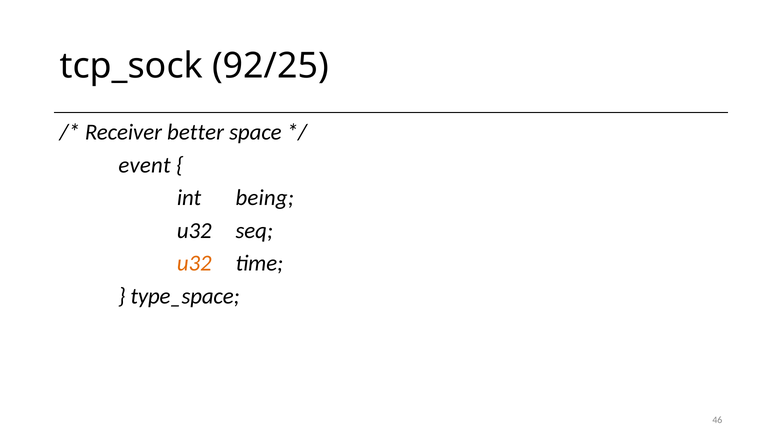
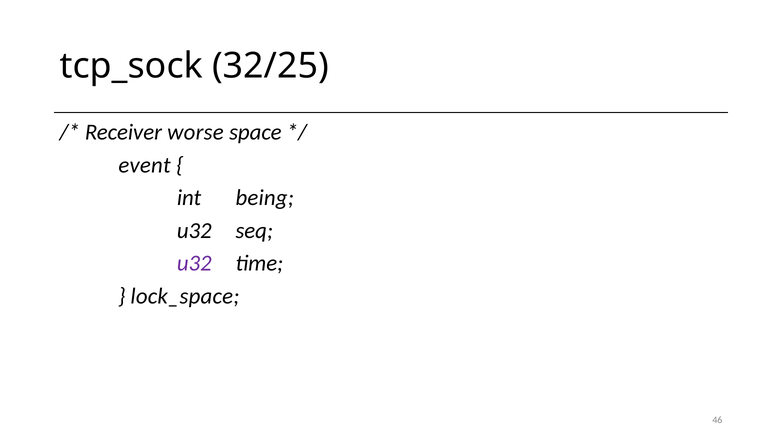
92/25: 92/25 -> 32/25
better: better -> worse
u32 at (194, 263) colour: orange -> purple
type_space: type_space -> lock_space
